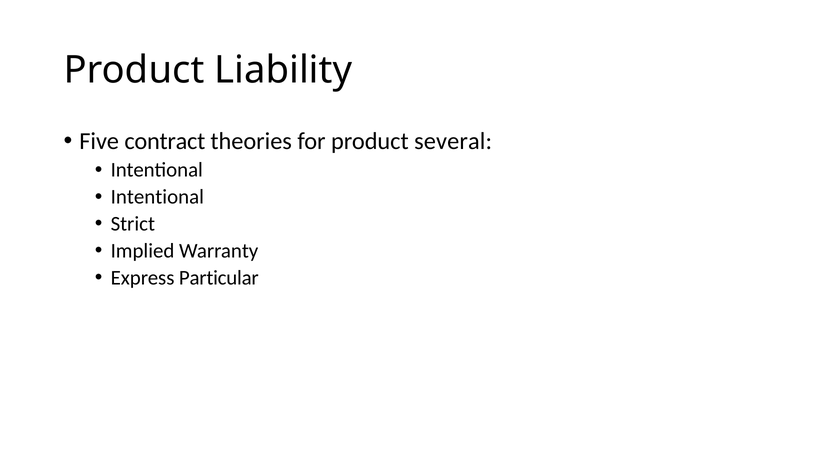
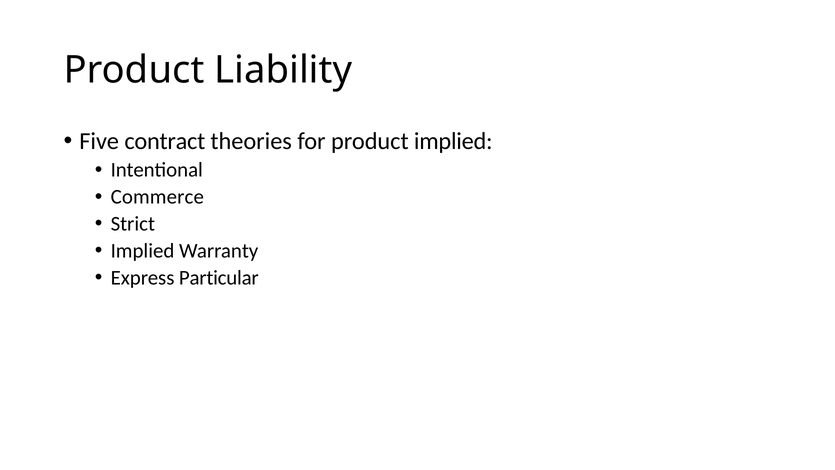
product several: several -> implied
Intentional at (157, 197): Intentional -> Commerce
